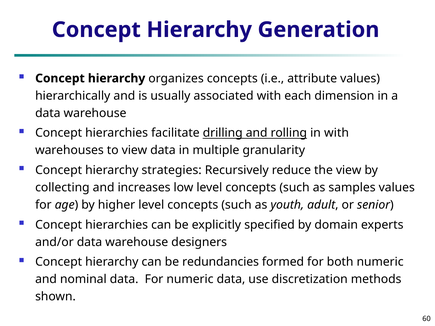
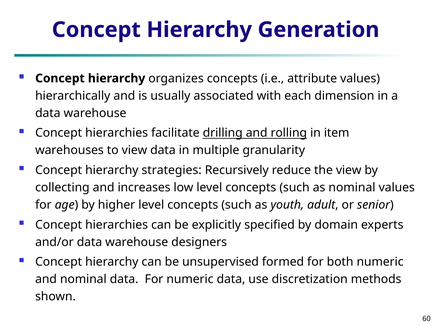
in with: with -> item
as samples: samples -> nominal
redundancies: redundancies -> unsupervised
